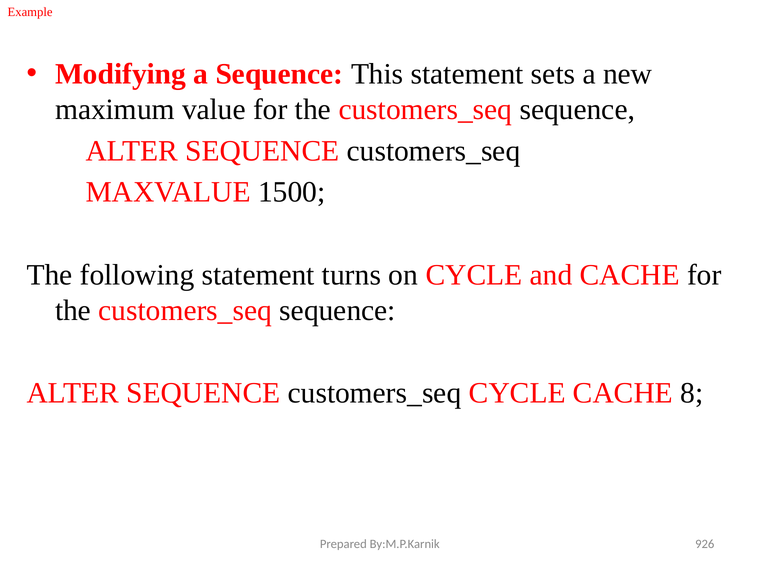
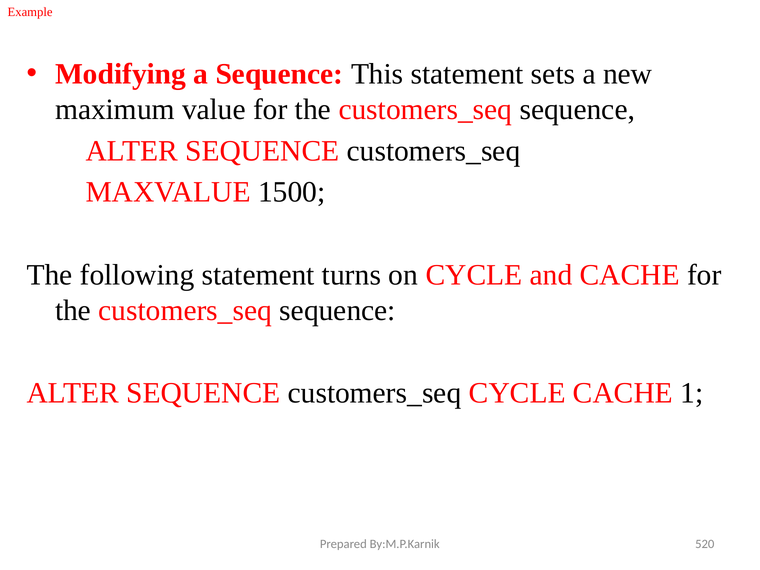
8: 8 -> 1
926: 926 -> 520
